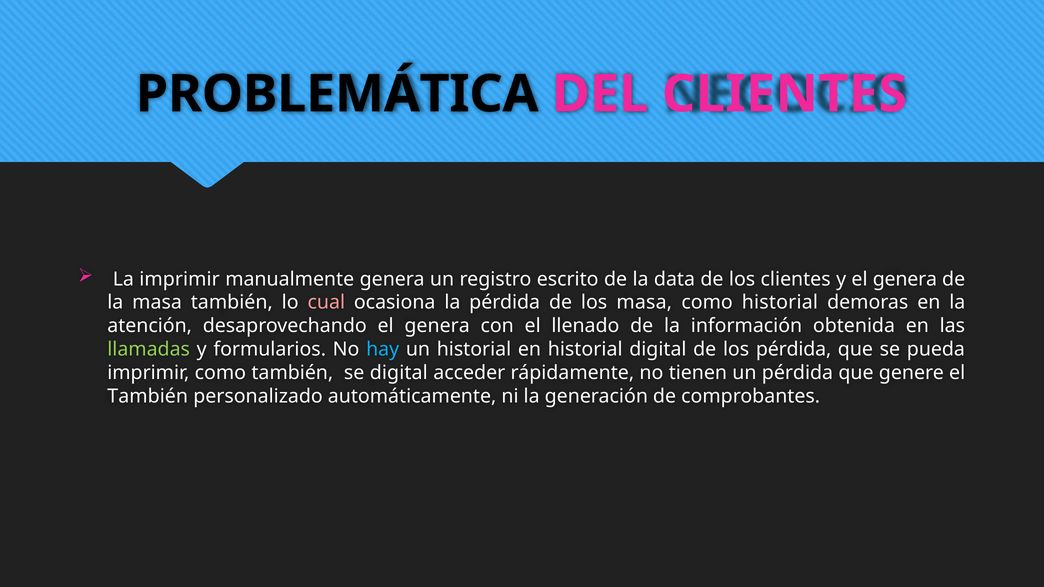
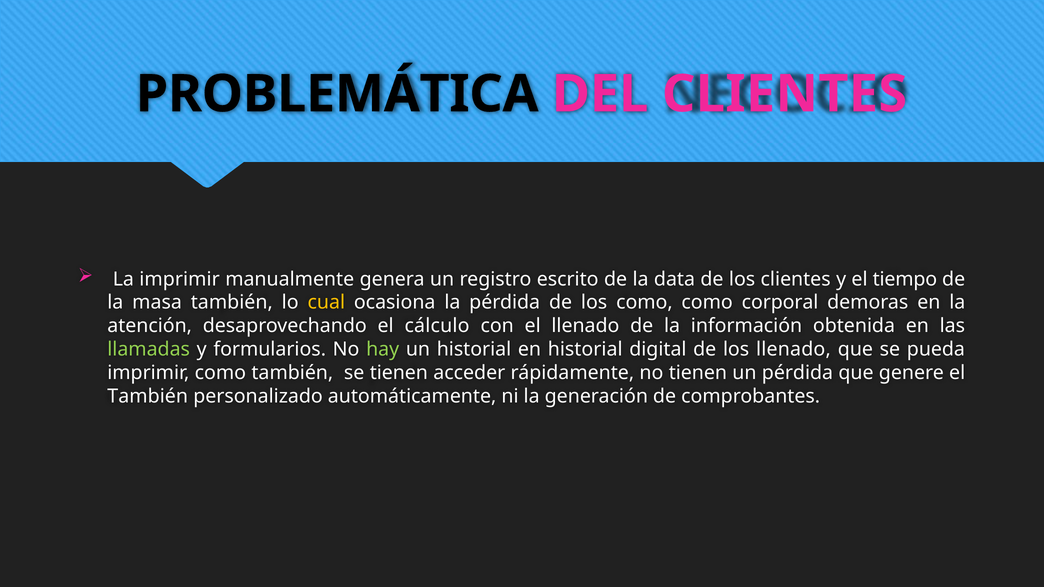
y el genera: genera -> tiempo
cual colour: pink -> yellow
los masa: masa -> como
como historial: historial -> corporal
desaprovechando el genera: genera -> cálculo
hay colour: light blue -> light green
los pérdida: pérdida -> llenado
se digital: digital -> tienen
